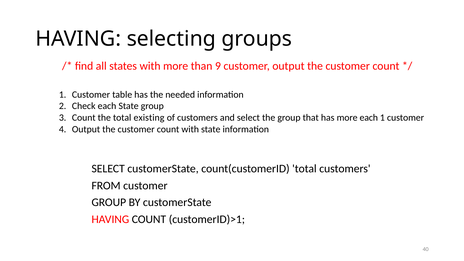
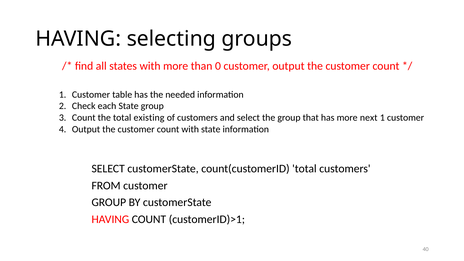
9: 9 -> 0
more each: each -> next
